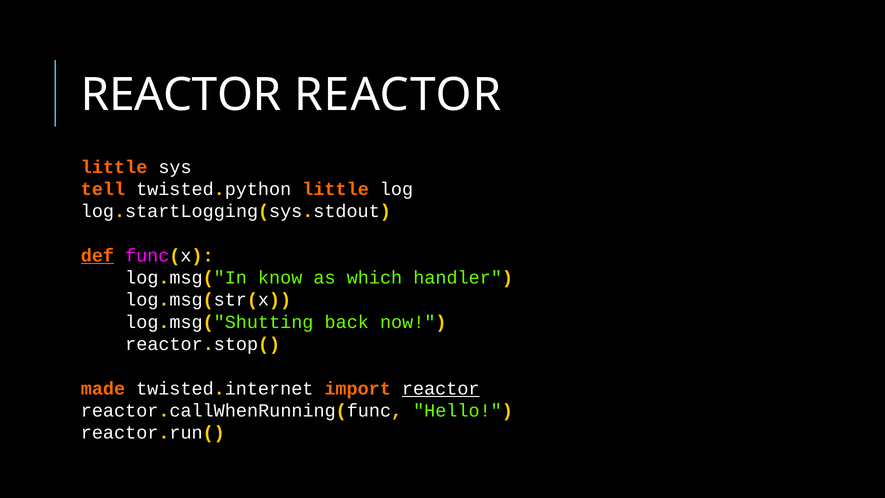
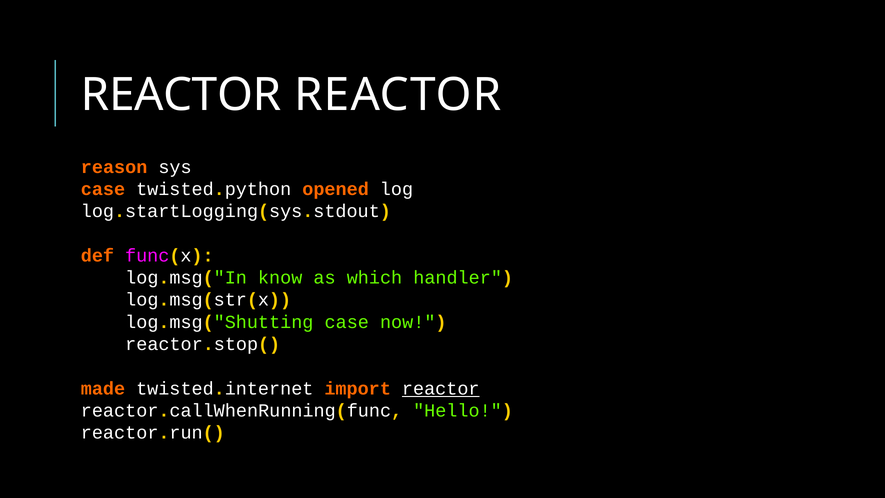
little at (114, 167): little -> reason
tell at (103, 189): tell -> case
twisted.python little: little -> opened
def underline: present -> none
log.msg("Shutting back: back -> case
